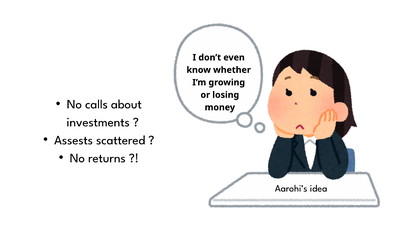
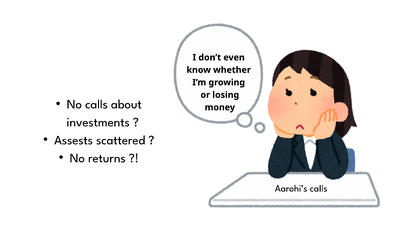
Aarohi’s idea: idea -> calls
